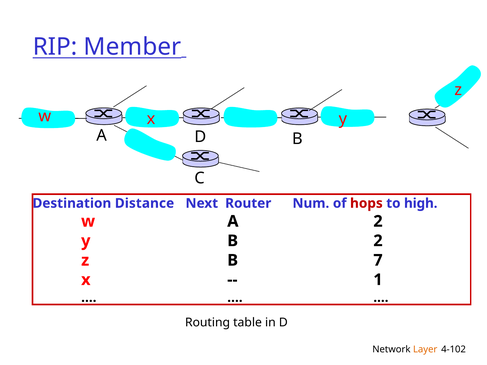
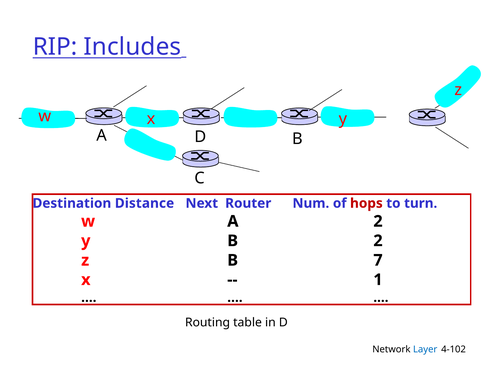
Member: Member -> Includes
high: high -> turn
Layer colour: orange -> blue
